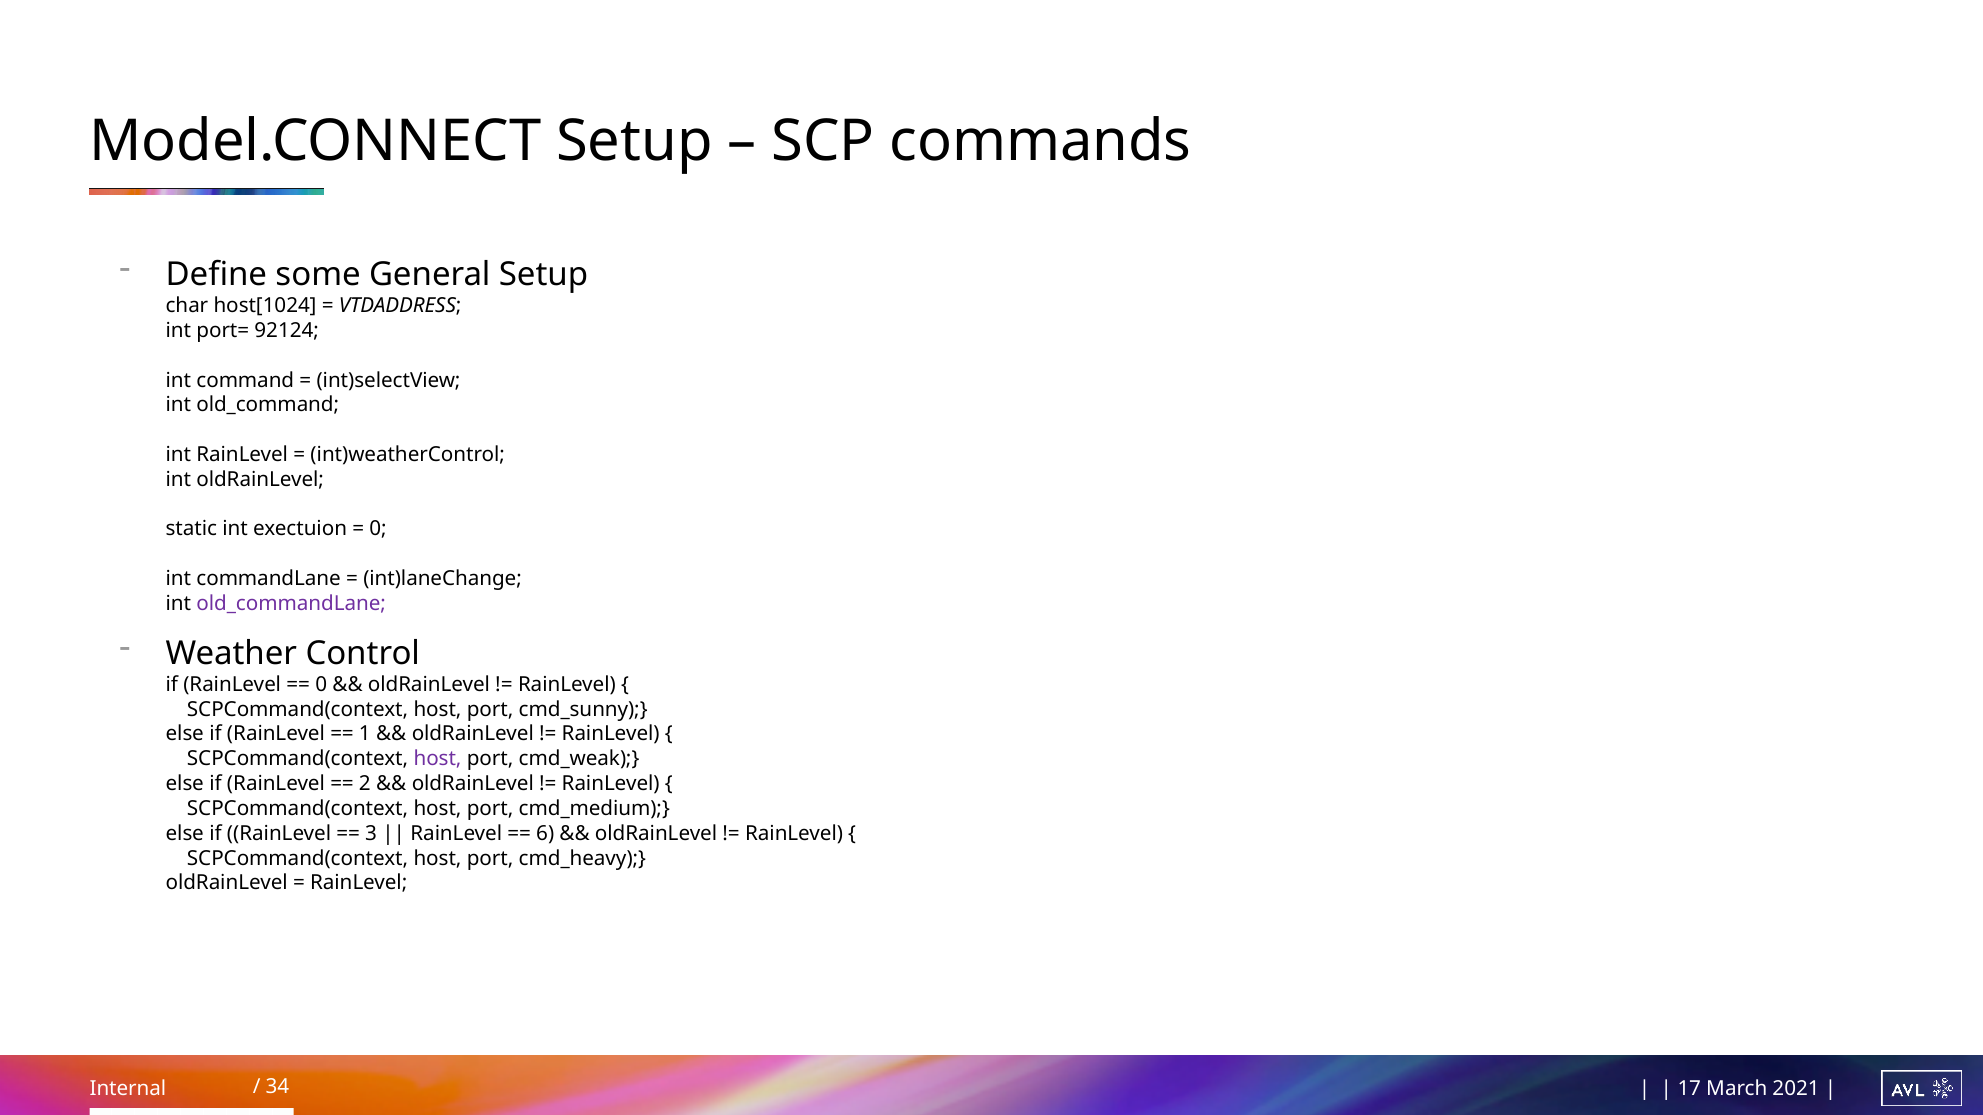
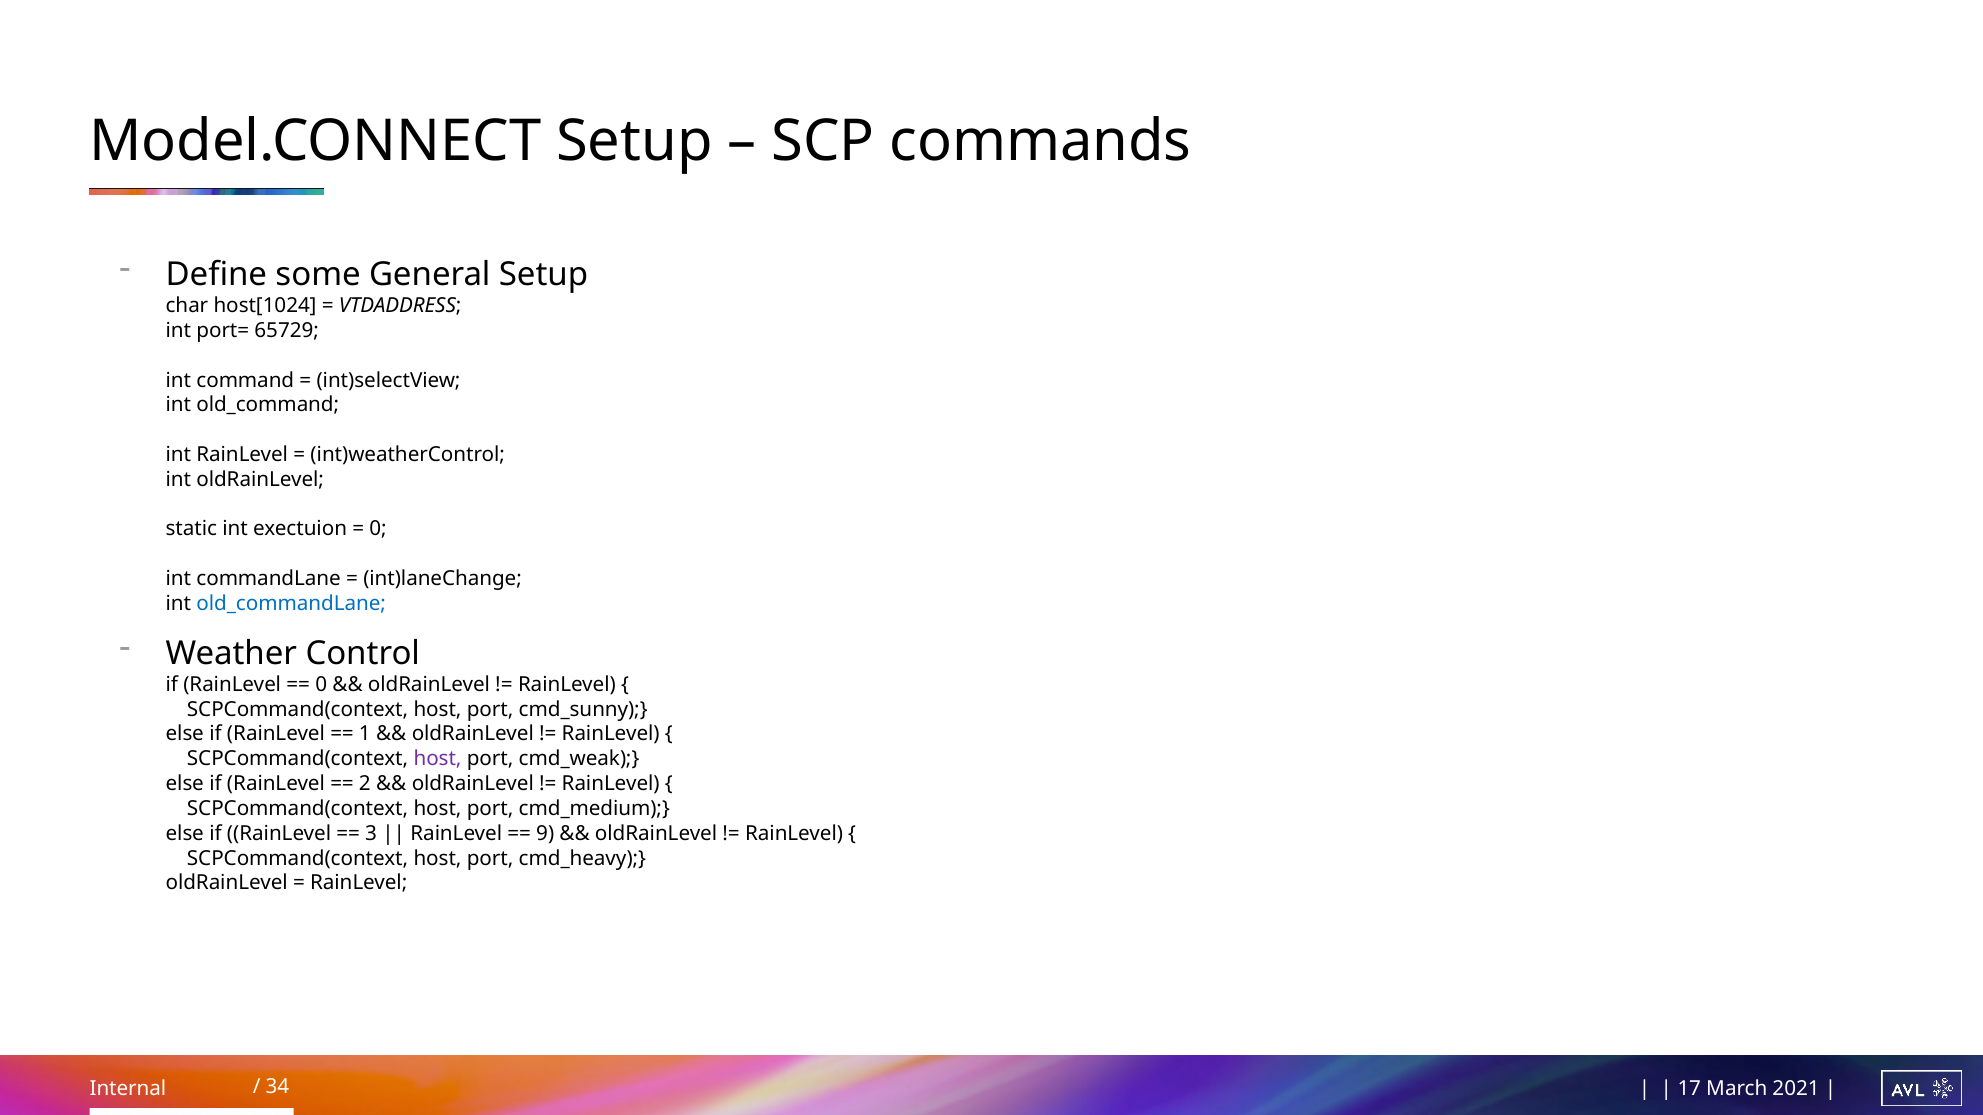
92124: 92124 -> 65729
old_commandLane colour: purple -> blue
6: 6 -> 9
